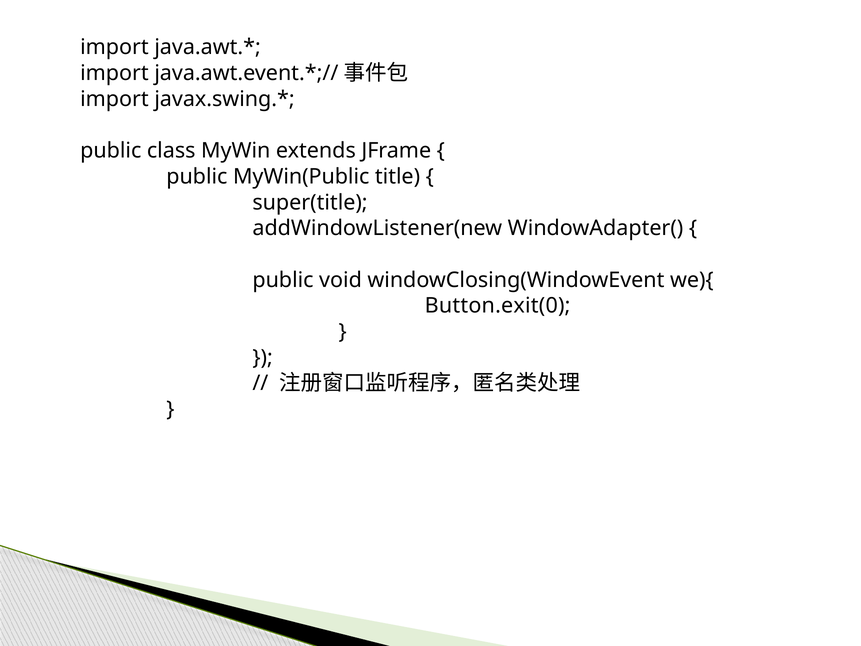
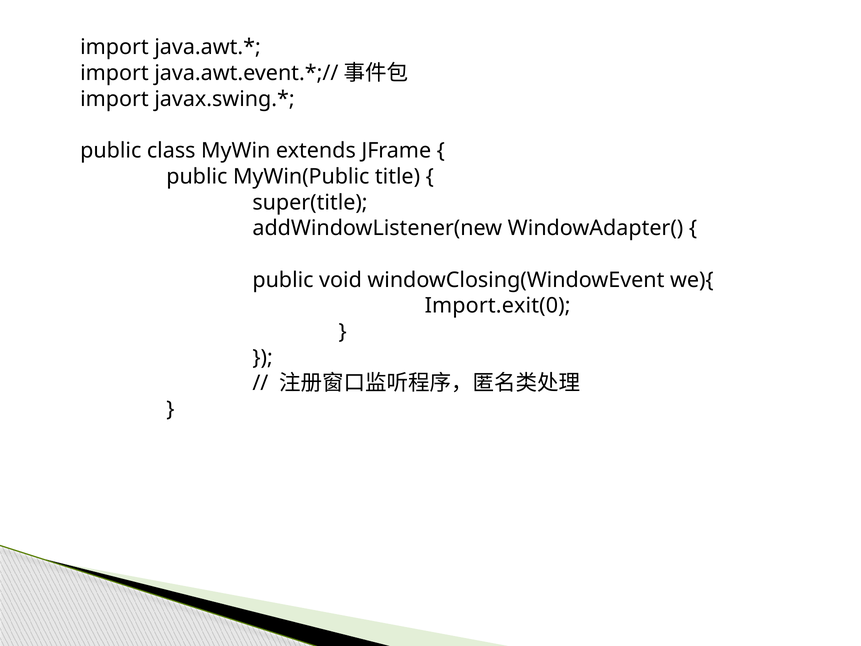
Button.exit(0: Button.exit(0 -> Import.exit(0
